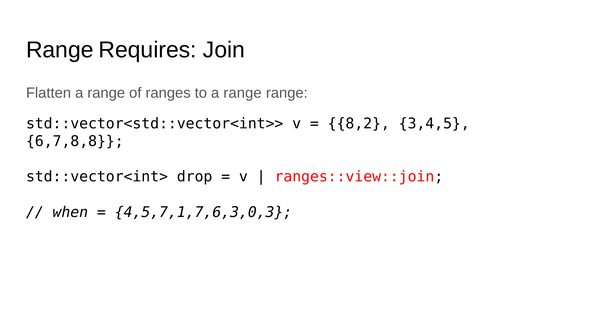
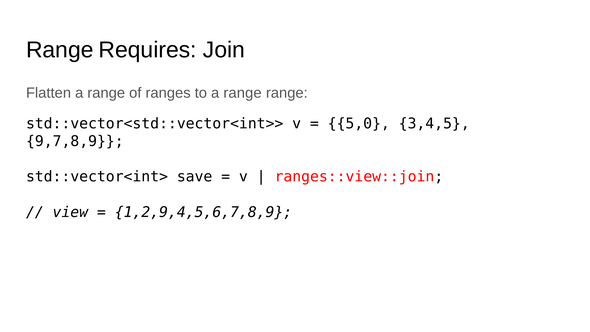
8,2: 8,2 -> 5,0
6,7,8,8: 6,7,8,8 -> 9,7,8,9
drop: drop -> save
when: when -> view
4,5,7,1,7,6,3,0,3: 4,5,7,1,7,6,3,0,3 -> 1,2,9,4,5,6,7,8,9
